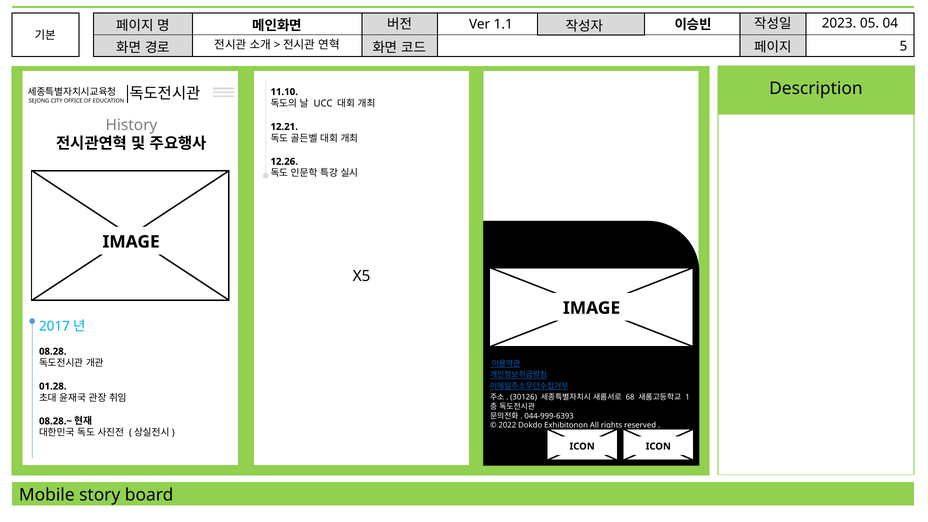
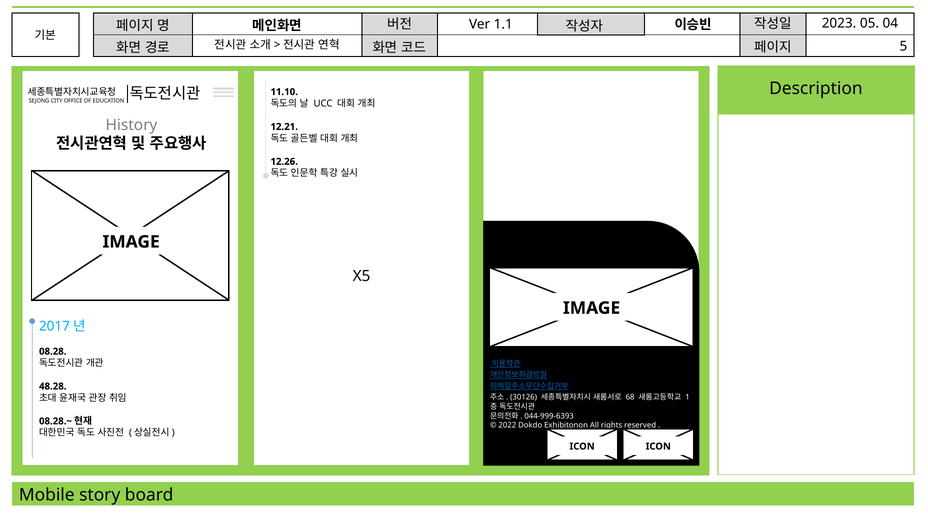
01.28: 01.28 -> 48.28
